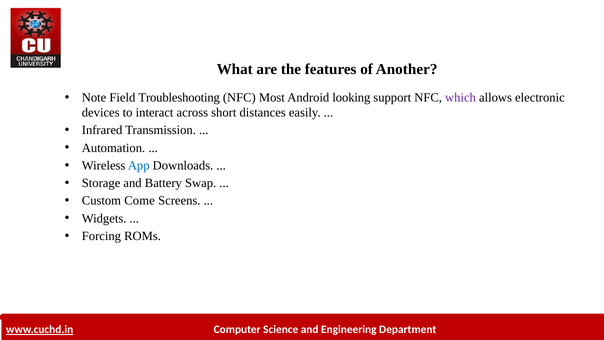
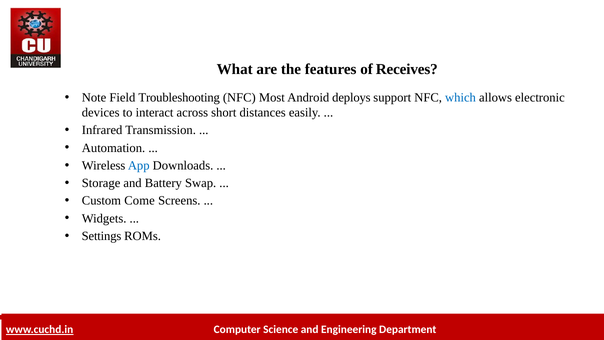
Another: Another -> Receives
looking: looking -> deploys
which colour: purple -> blue
Forcing: Forcing -> Settings
